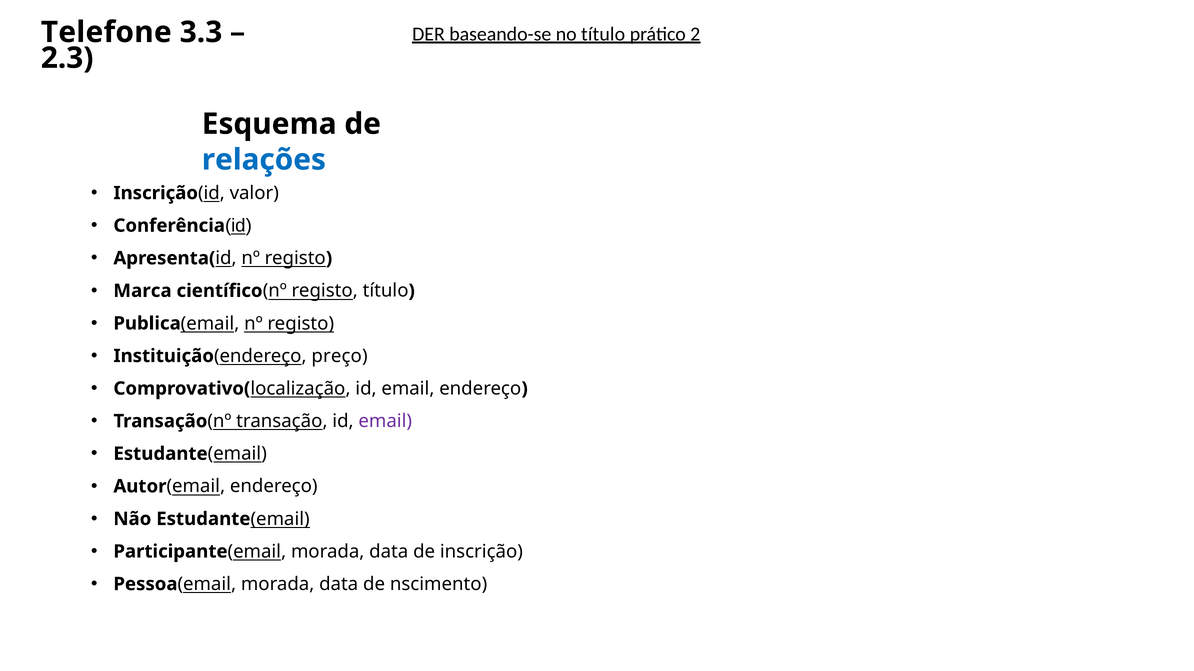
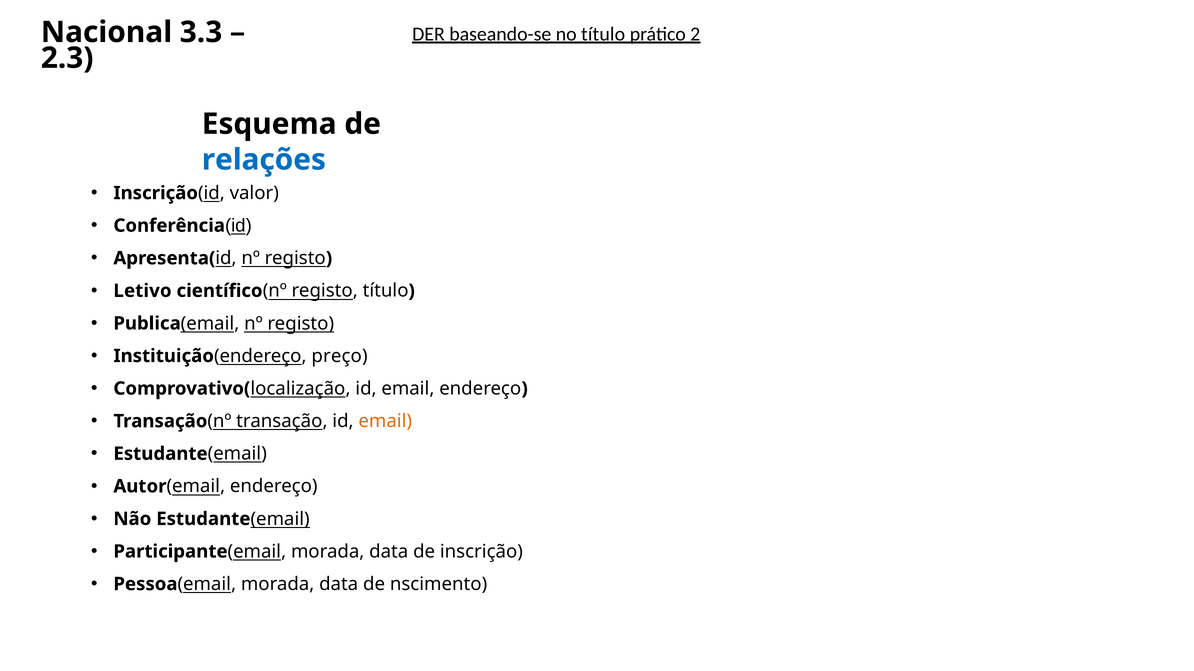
Telefone: Telefone -> Nacional
Marca: Marca -> Letivo
email at (385, 421) colour: purple -> orange
